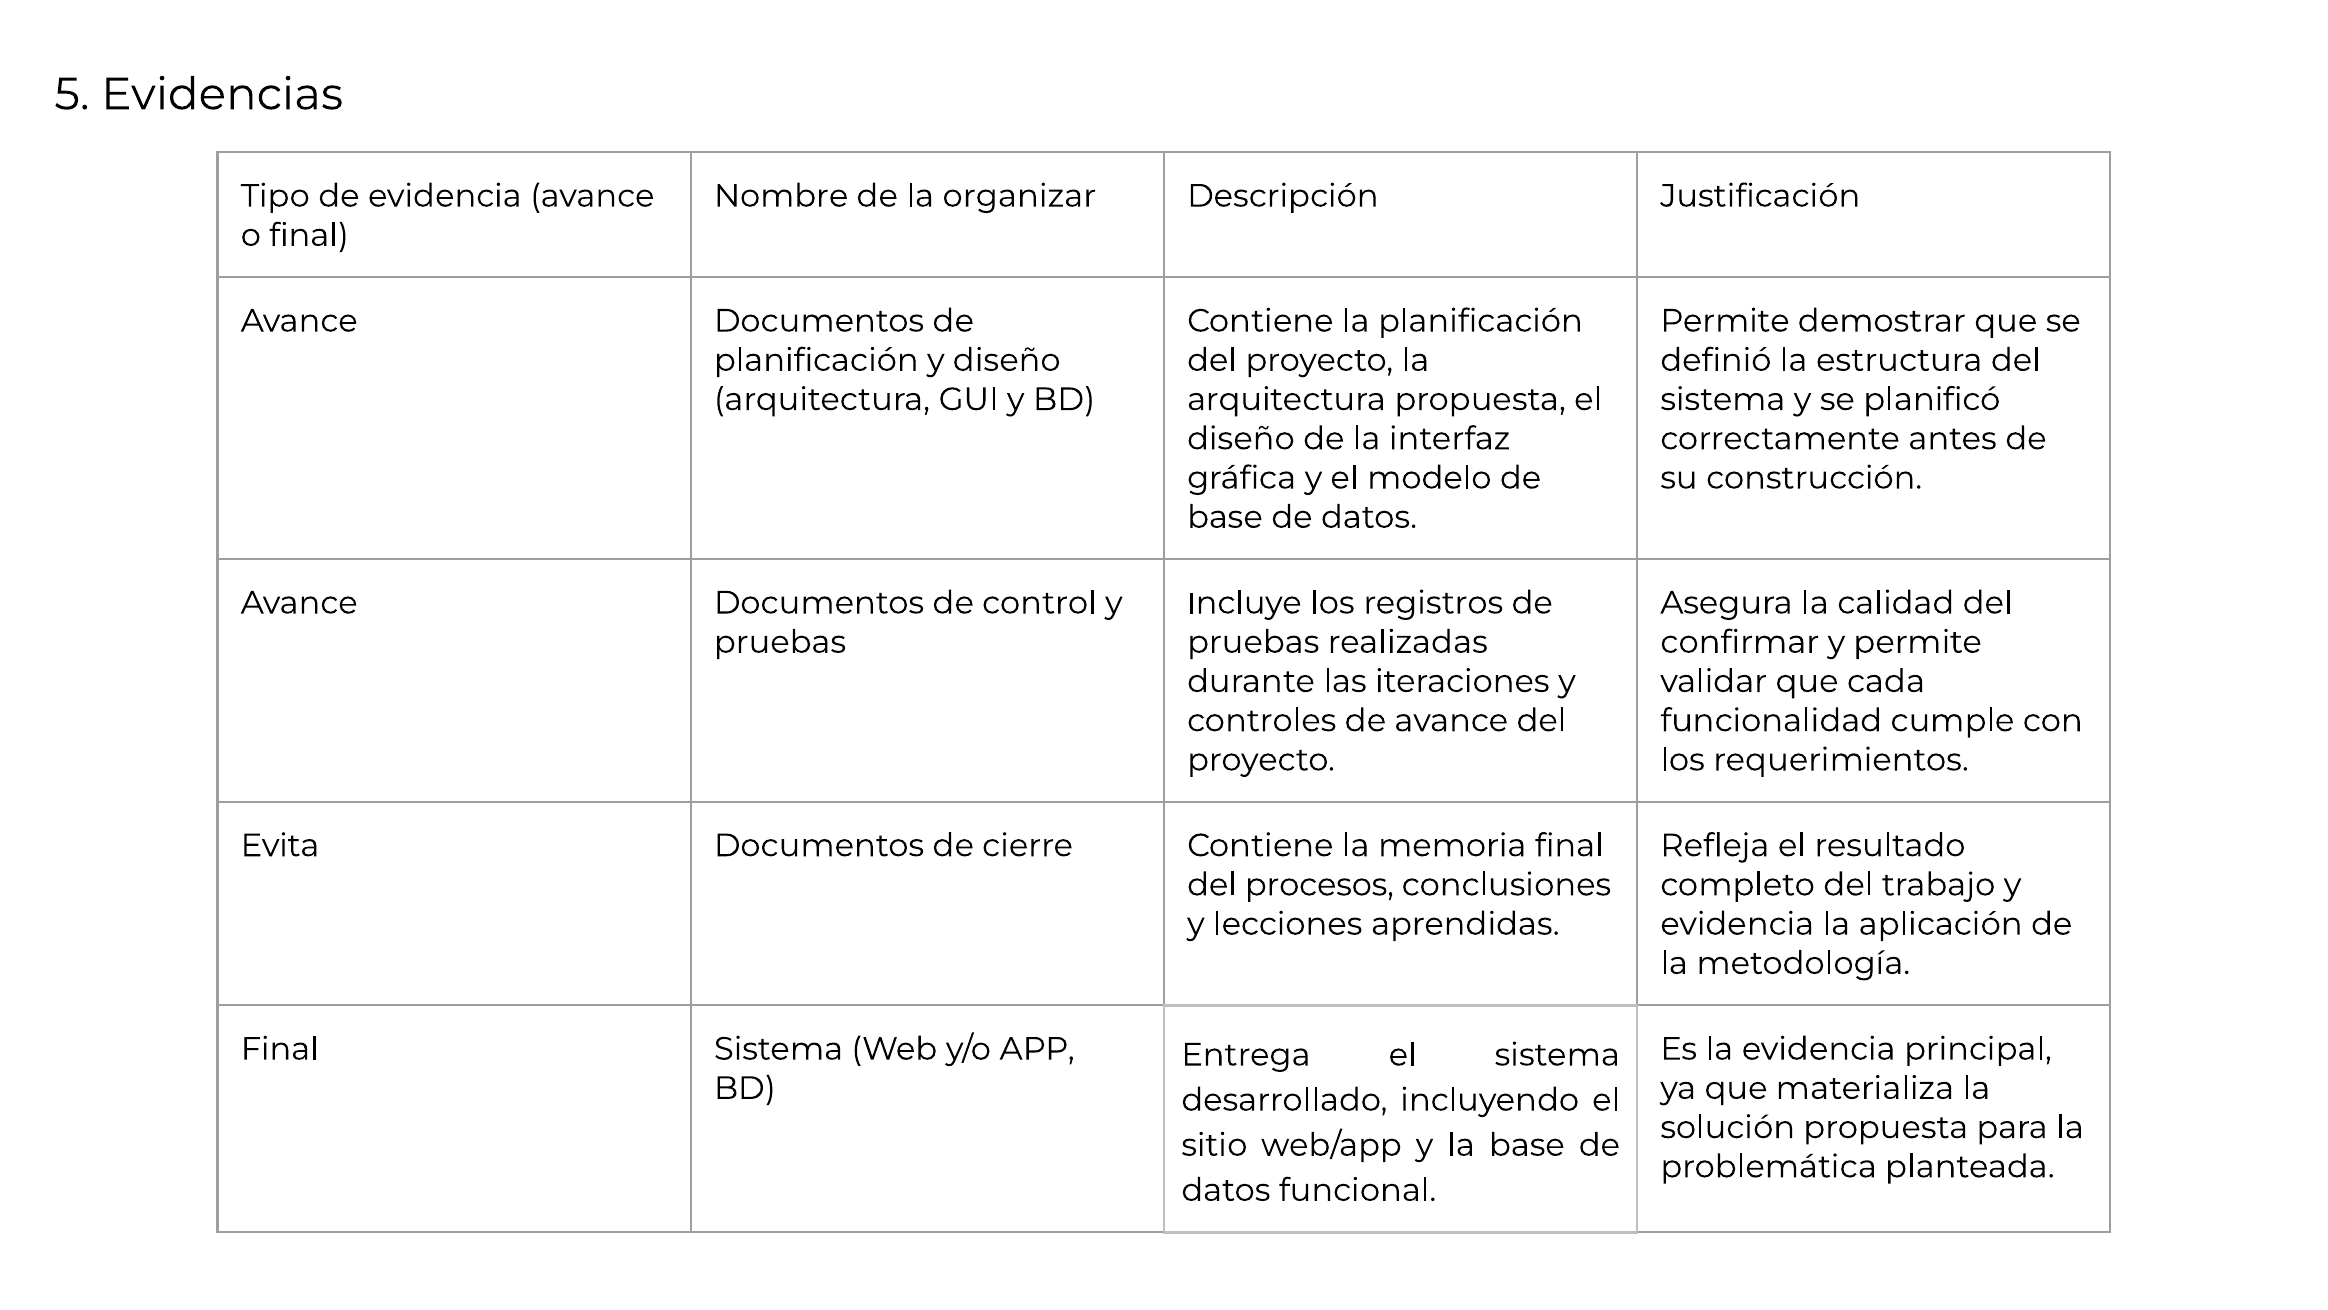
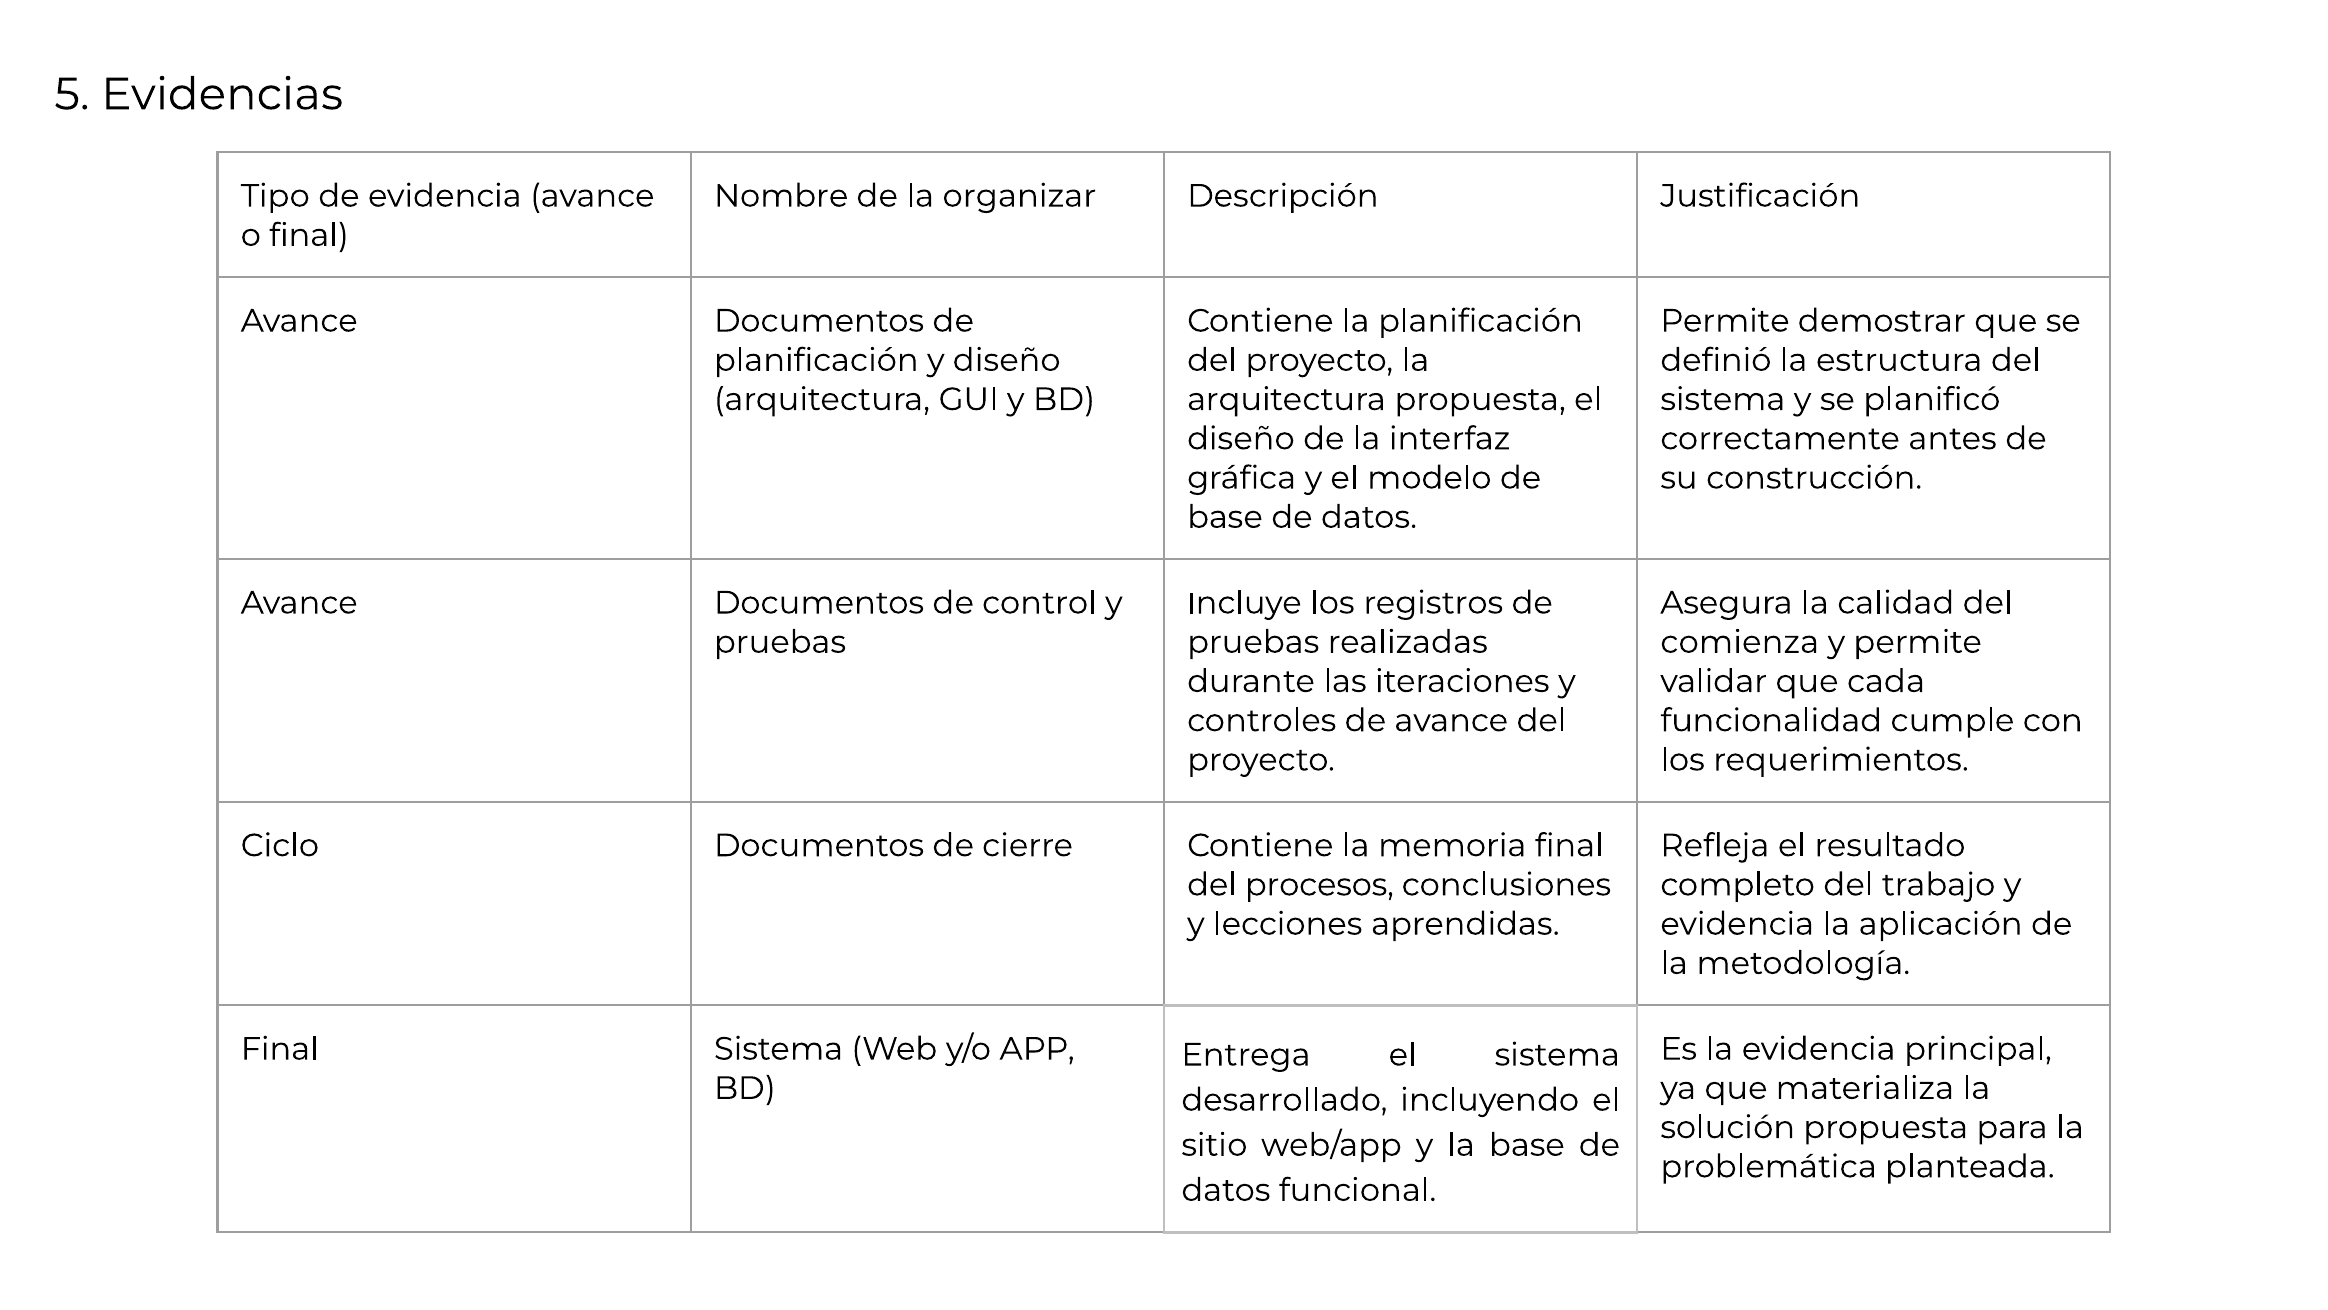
confirmar: confirmar -> comienza
Evita: Evita -> Ciclo
